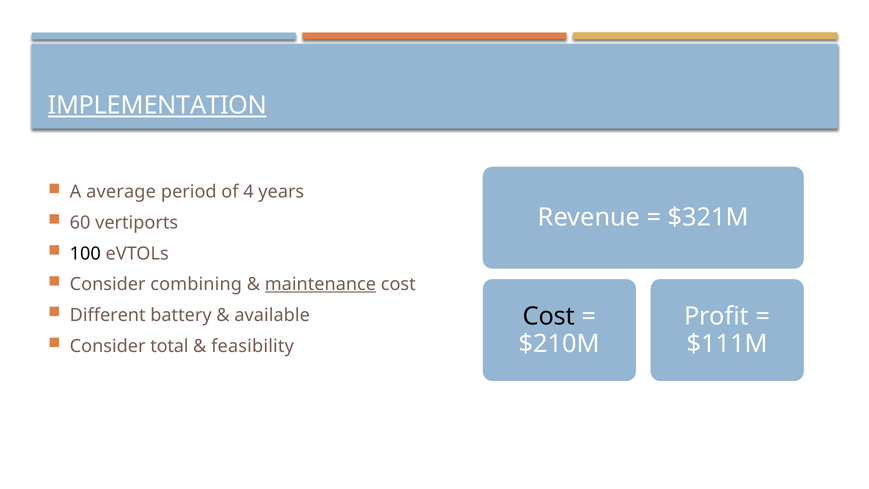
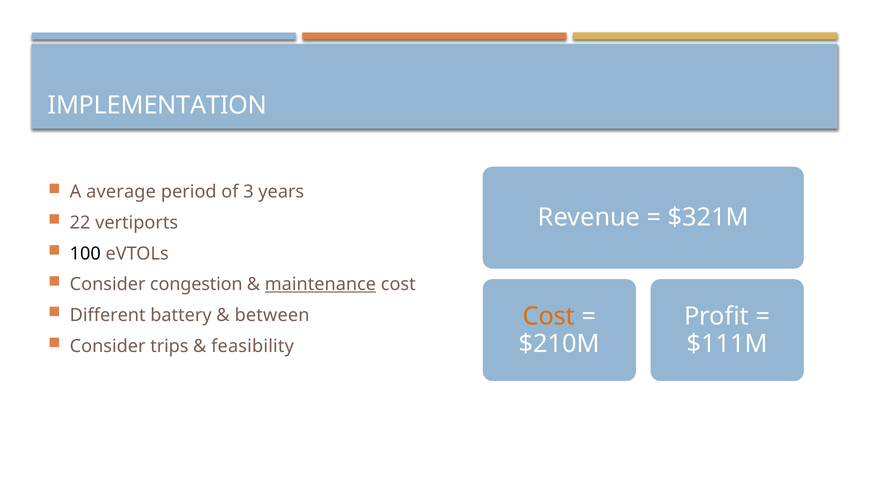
IMPLEMENTATION underline: present -> none
4: 4 -> 3
60: 60 -> 22
combining: combining -> congestion
available: available -> between
Cost at (549, 316) colour: black -> orange
total: total -> trips
